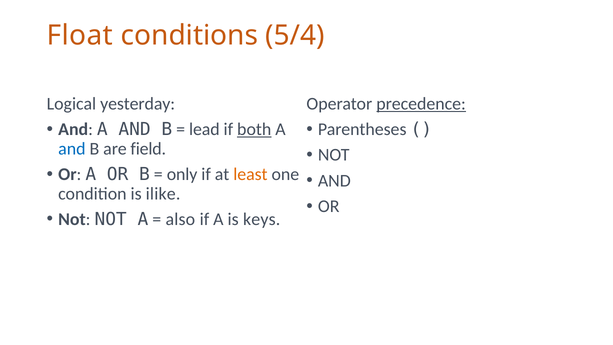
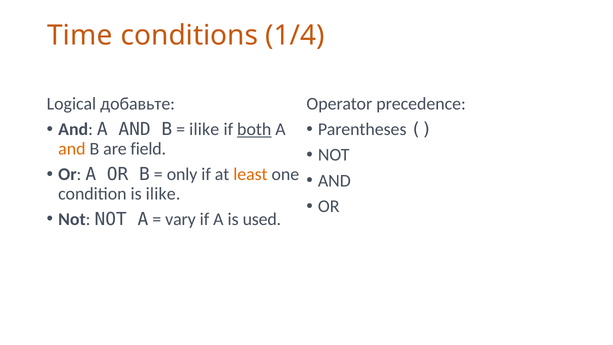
Float: Float -> Time
5/4: 5/4 -> 1/4
yesterday: yesterday -> добавьте
precedence underline: present -> none
lead at (204, 129): lead -> ilike
and at (72, 149) colour: blue -> orange
also: also -> vary
keys: keys -> used
